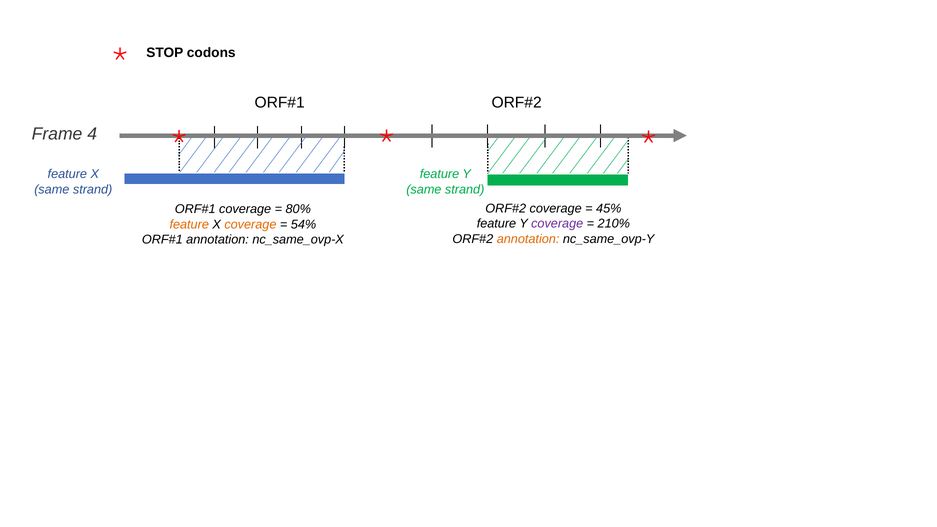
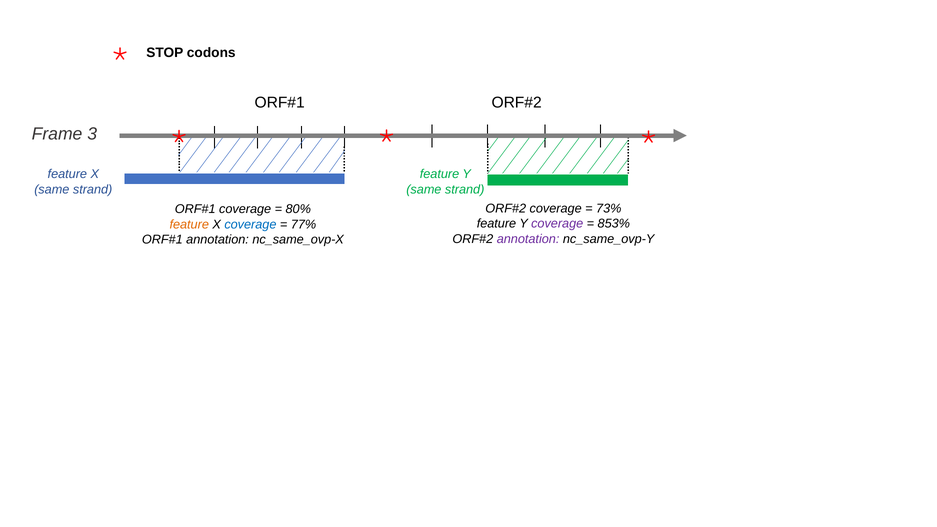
4: 4 -> 3
45%: 45% -> 73%
210%: 210% -> 853%
coverage at (250, 224) colour: orange -> blue
54%: 54% -> 77%
annotation at (528, 239) colour: orange -> purple
